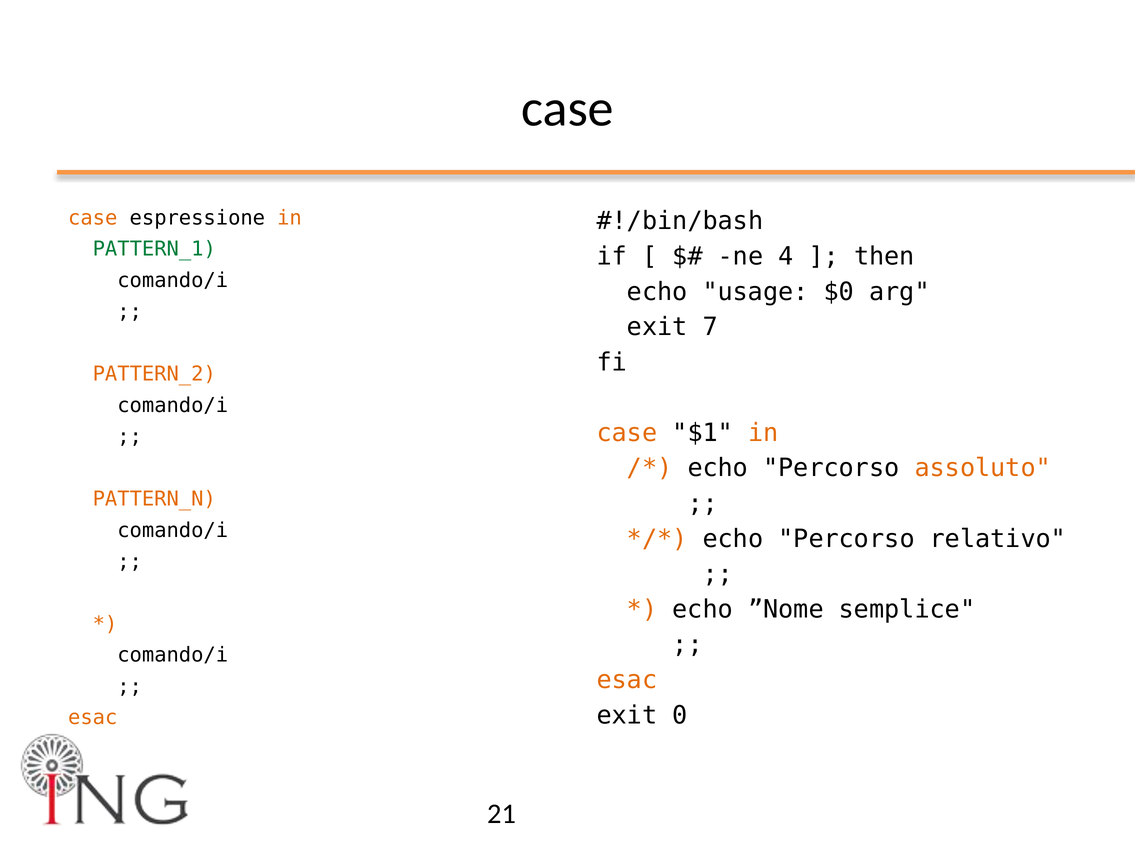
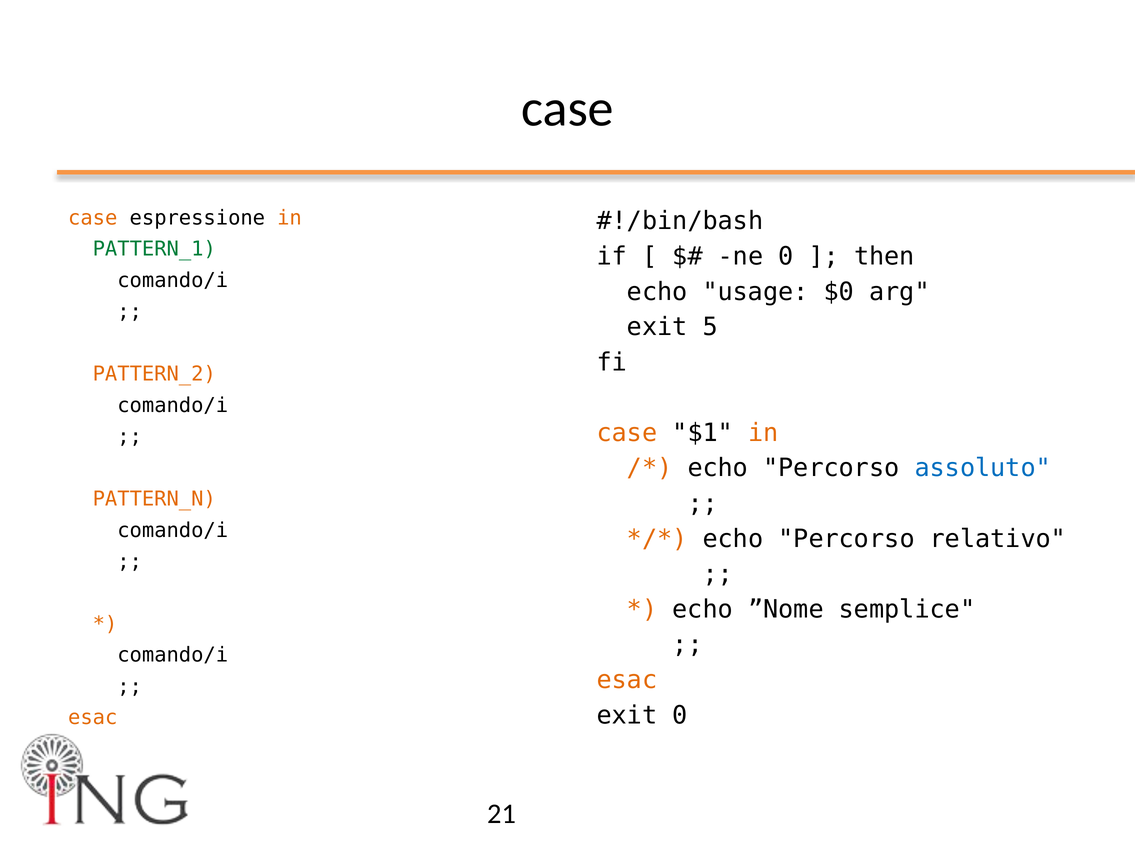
ne 4: 4 -> 0
7: 7 -> 5
assoluto colour: orange -> blue
